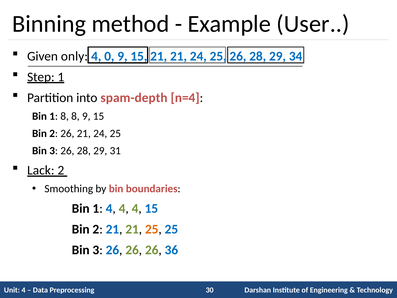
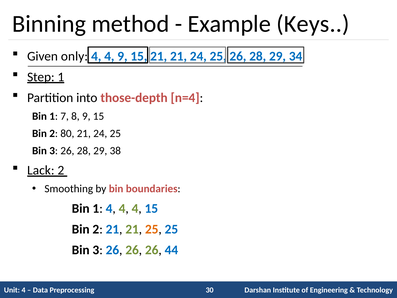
User: User -> Keys
0 at (109, 56): 0 -> 4
spam-depth: spam-depth -> those-depth
1 8: 8 -> 7
2 26: 26 -> 80
31: 31 -> 38
36: 36 -> 44
